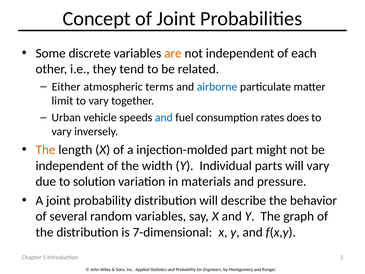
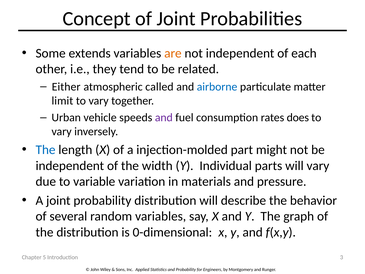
discrete: discrete -> extends
terms: terms -> called
and at (164, 117) colour: blue -> purple
The at (46, 150) colour: orange -> blue
solution: solution -> variable
7-dimensional: 7-dimensional -> 0-dimensional
